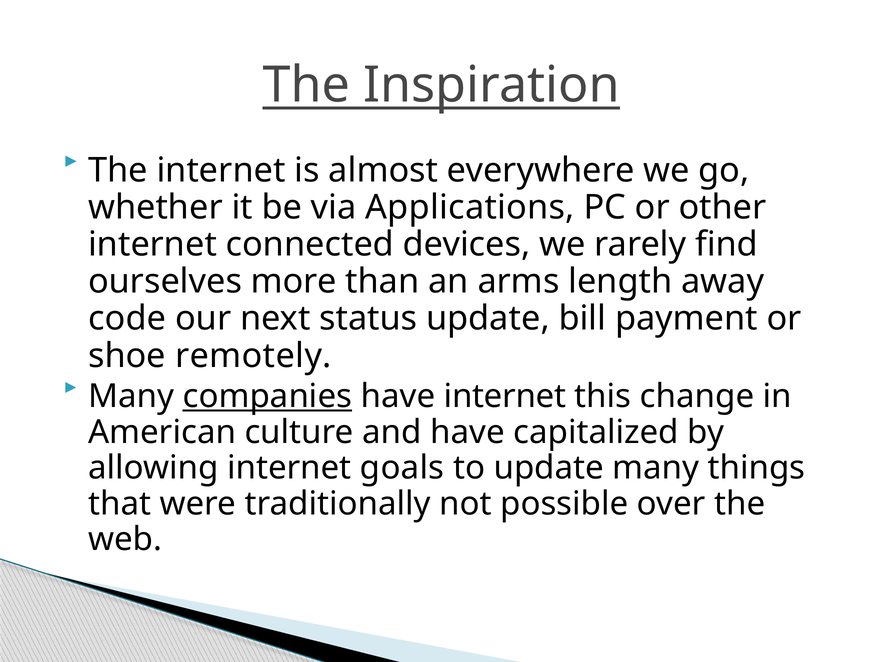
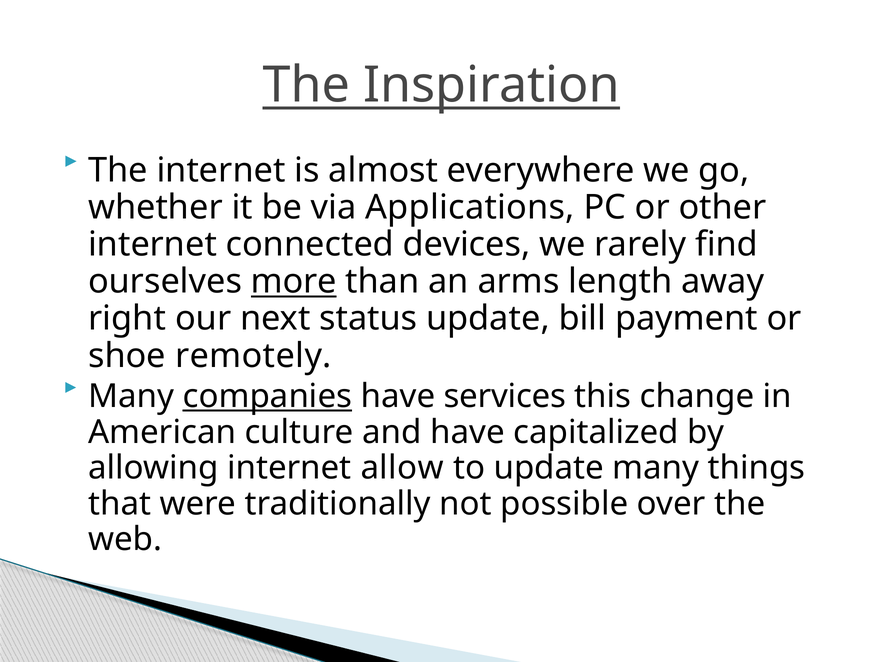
more underline: none -> present
code: code -> right
have internet: internet -> services
goals: goals -> allow
